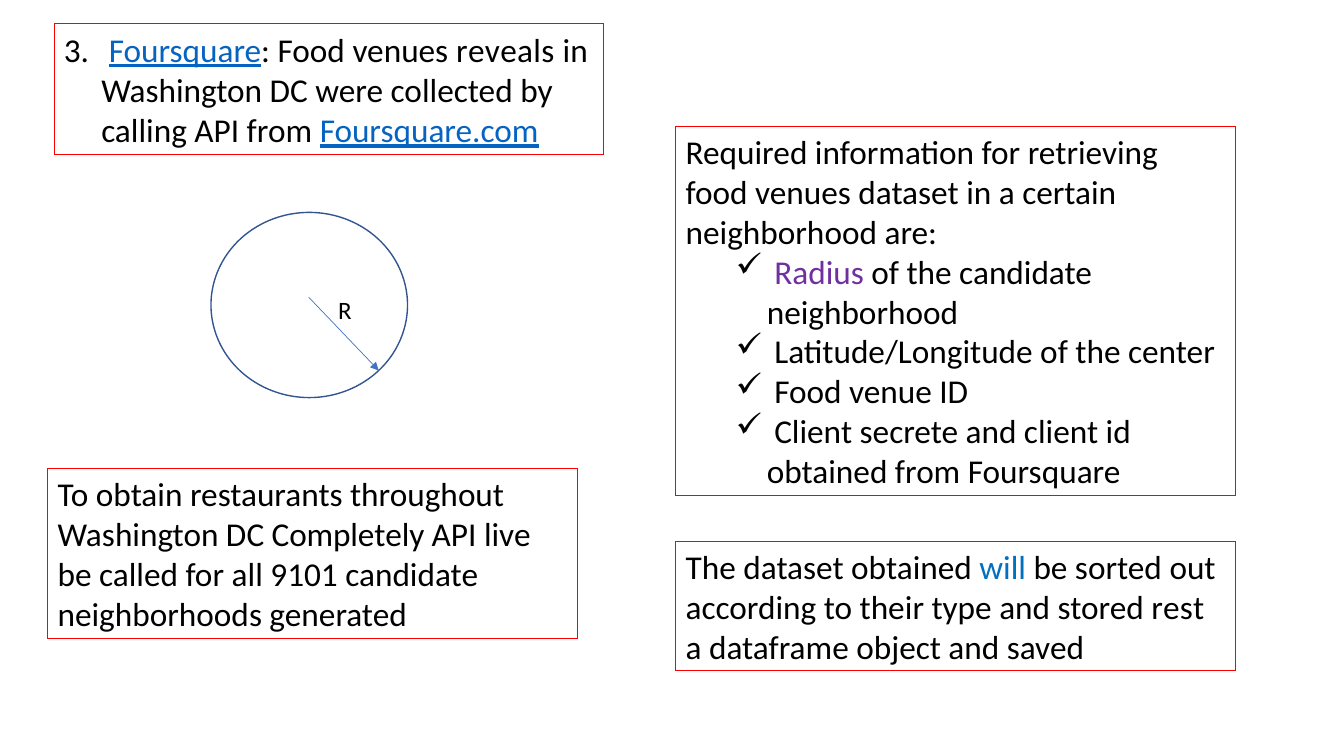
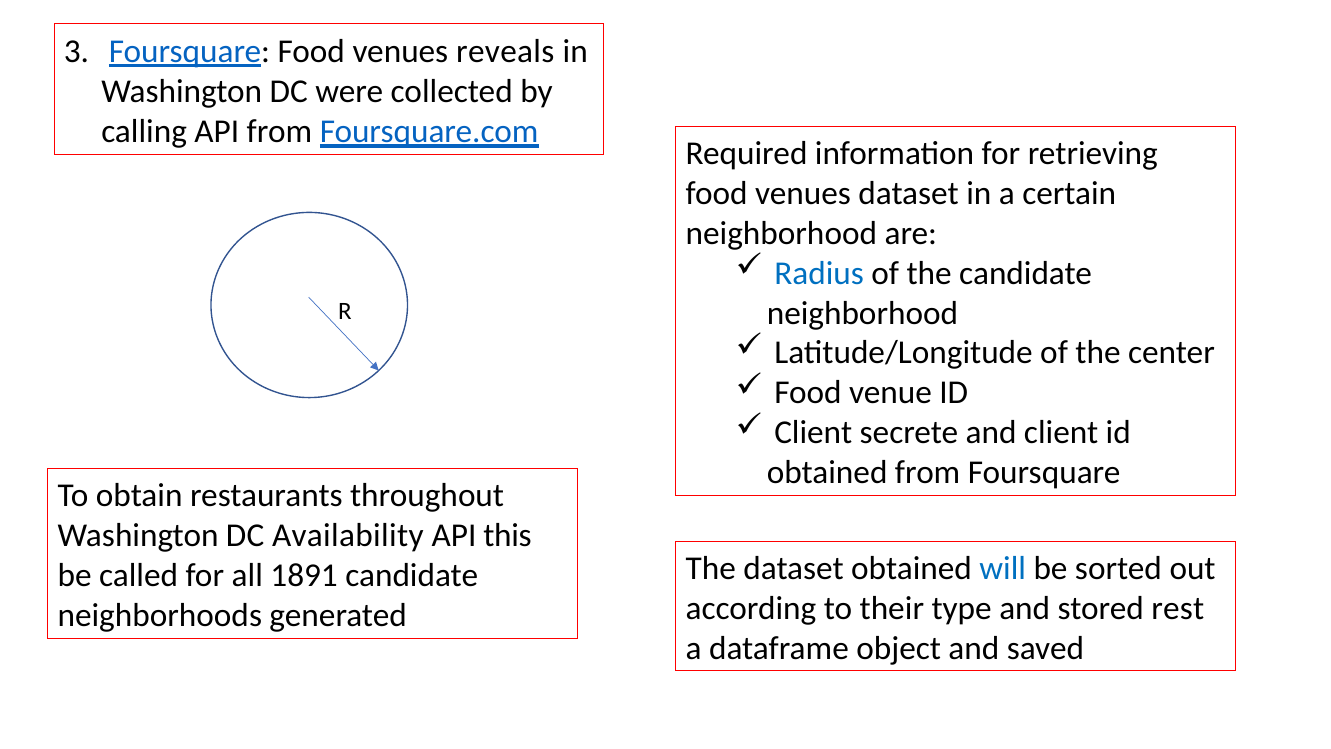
Radius colour: purple -> blue
Completely: Completely -> Availability
live: live -> this
9101: 9101 -> 1891
